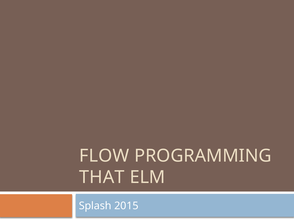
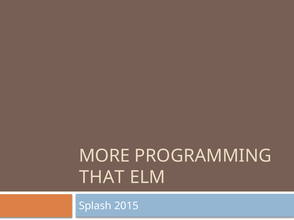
FLOW: FLOW -> MORE
